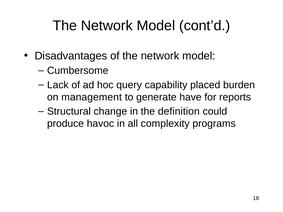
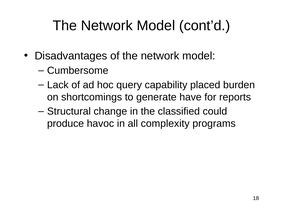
management: management -> shortcomings
definition: definition -> classified
